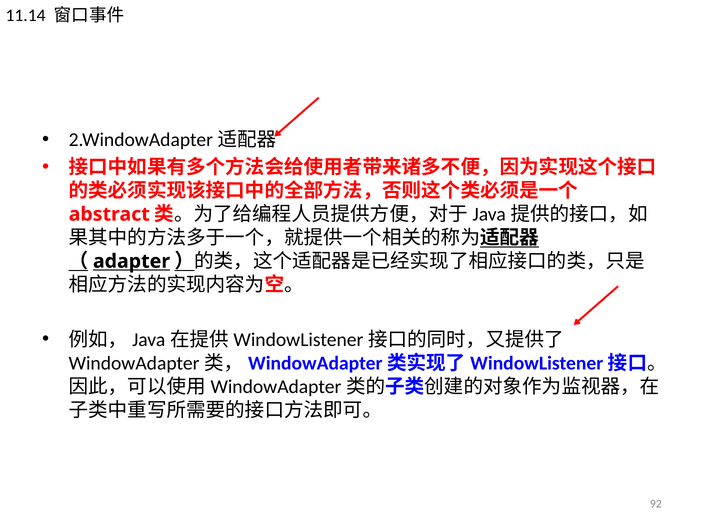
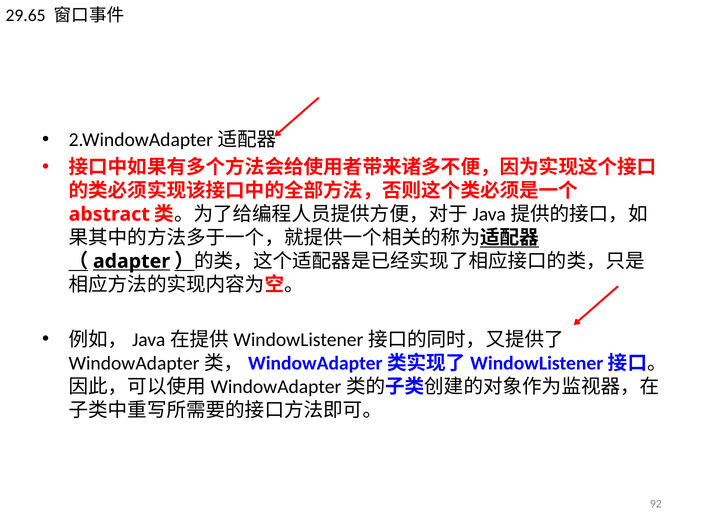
11.14: 11.14 -> 29.65
